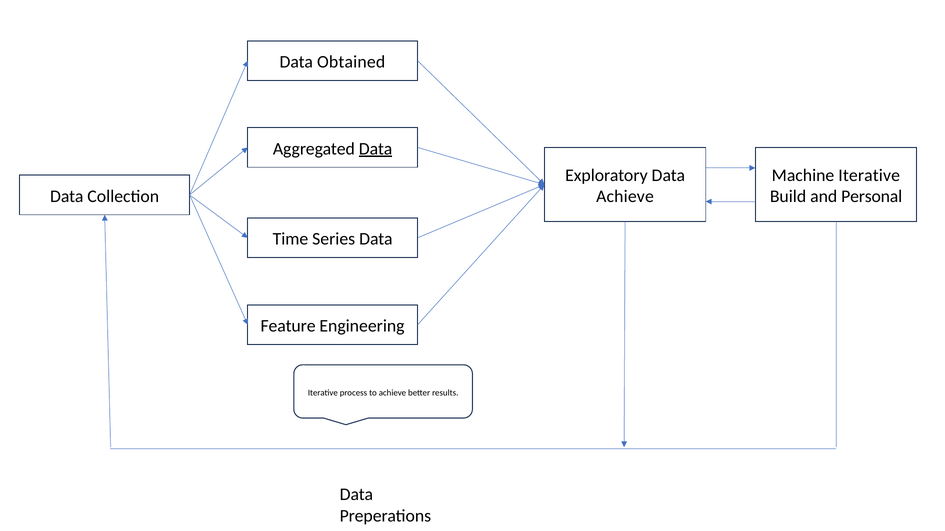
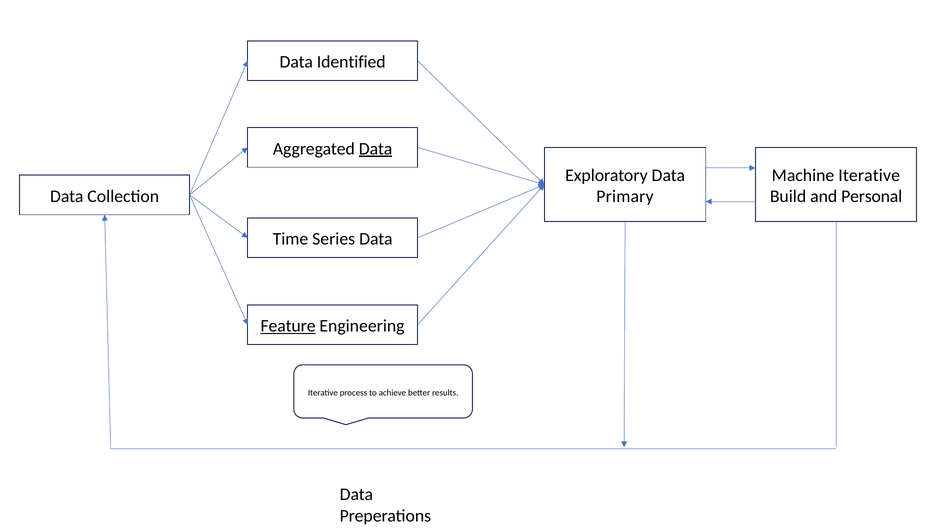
Obtained: Obtained -> Identified
Achieve at (625, 197): Achieve -> Primary
Feature underline: none -> present
